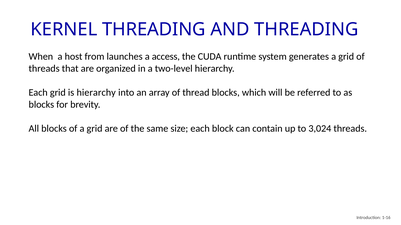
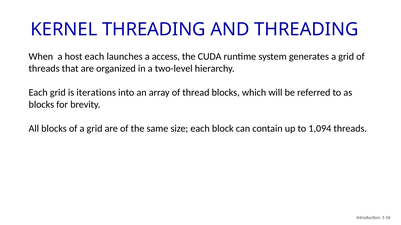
host from: from -> each
is hierarchy: hierarchy -> iterations
3,024: 3,024 -> 1,094
